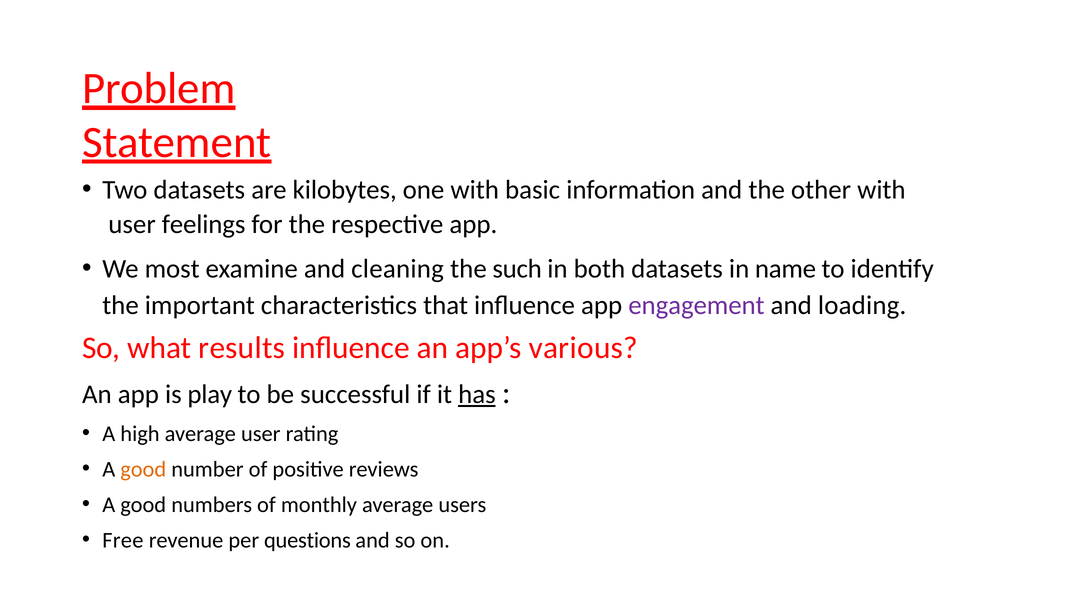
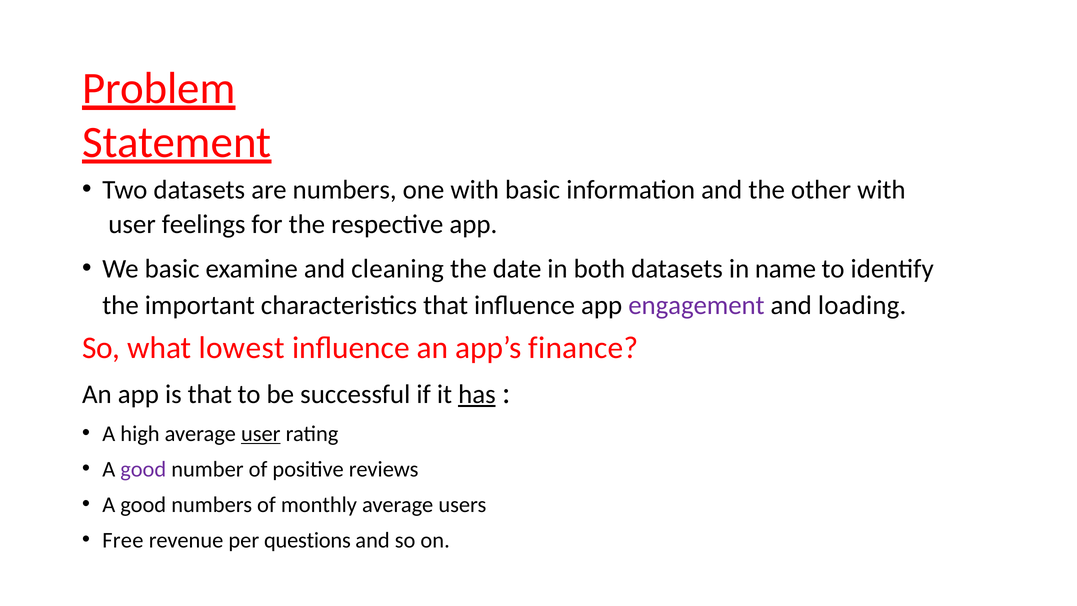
are kilobytes: kilobytes -> numbers
We most: most -> basic
such: such -> date
results: results -> lowest
various: various -> finance
is play: play -> that
user at (261, 434) underline: none -> present
good at (143, 469) colour: orange -> purple
